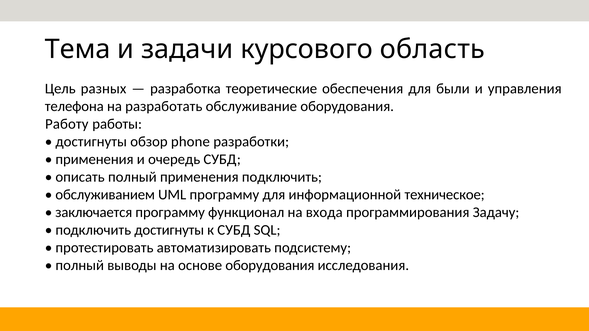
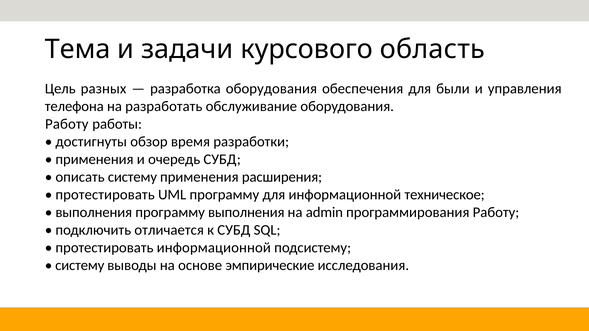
разработка теоретические: теоретические -> оборудования
phone: phone -> время
описать полный: полный -> систему
применения подключить: подключить -> расширения
обслуживанием at (105, 195): обслуживанием -> протестировать
заключается at (94, 212): заключается -> выполнения
программу функционал: функционал -> выполнения
входа: входа -> admin
программирования Задачу: Задачу -> Работу
подключить достигнуты: достигнуты -> отличается
протестировать автоматизировать: автоматизировать -> информационной
полный at (80, 266): полный -> систему
основе оборудования: оборудования -> эмпирические
